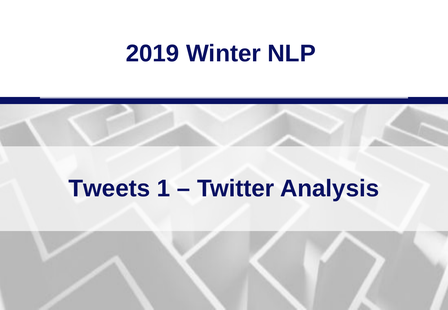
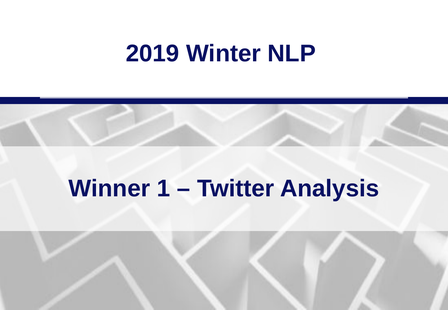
Tweets: Tweets -> Winner
